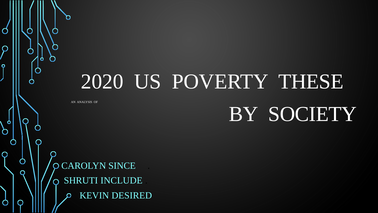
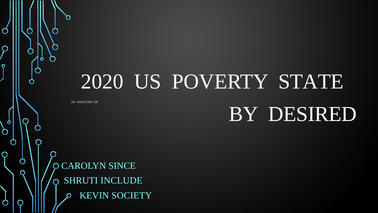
THESE: THESE -> STATE
SOCIETY: SOCIETY -> DESIRED
DESIRED: DESIRED -> SOCIETY
